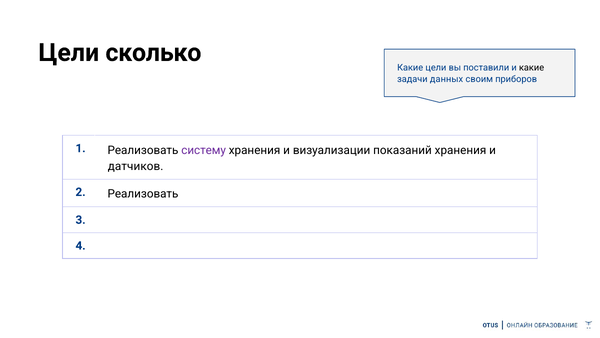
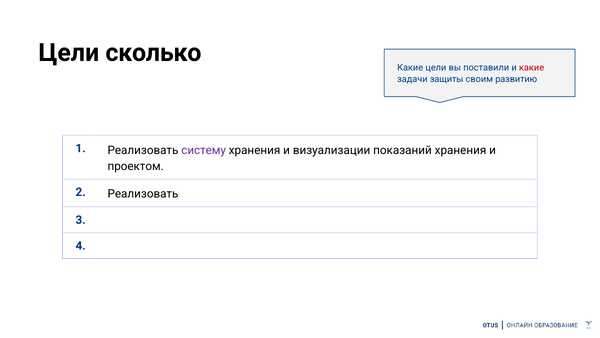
какие at (532, 68) colour: black -> red
данных: данных -> защиты
приборов: приборов -> развитию
датчиков: датчиков -> проектом
